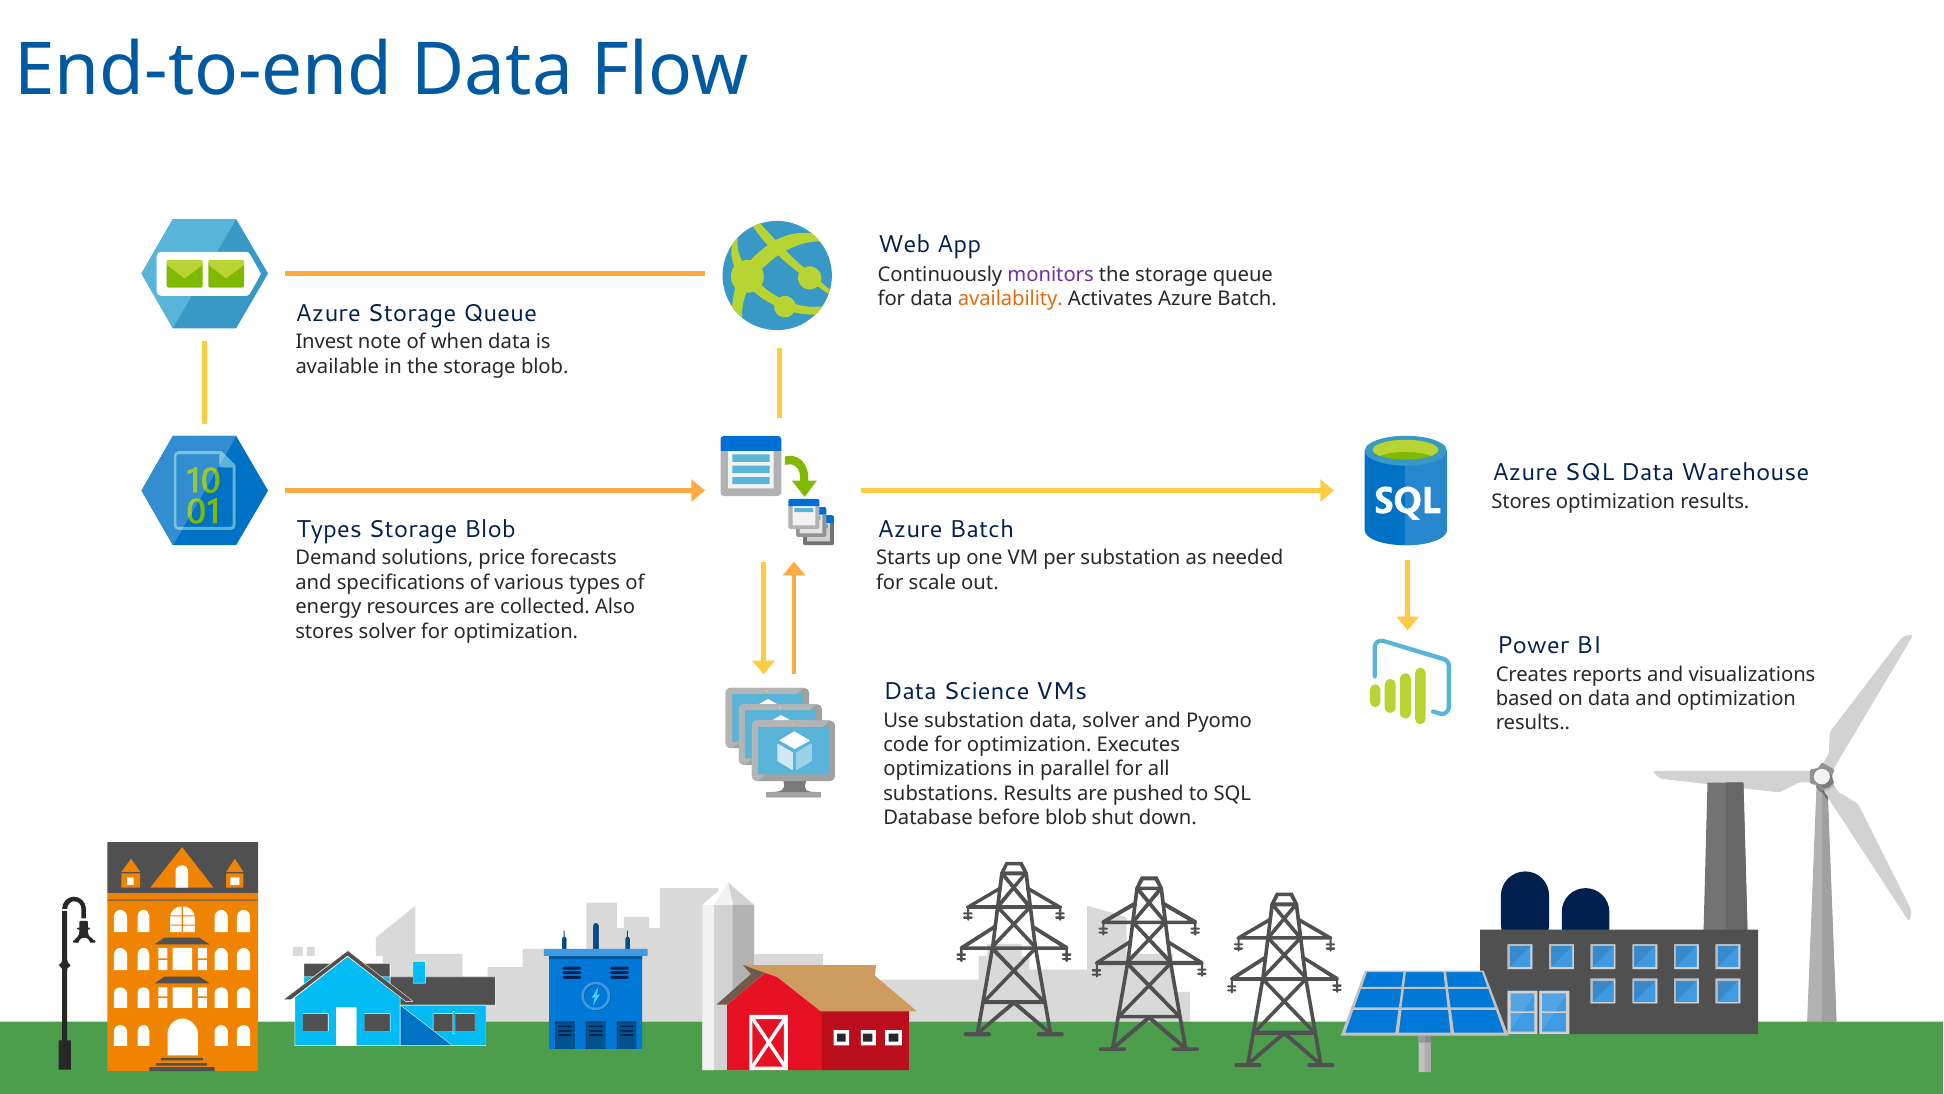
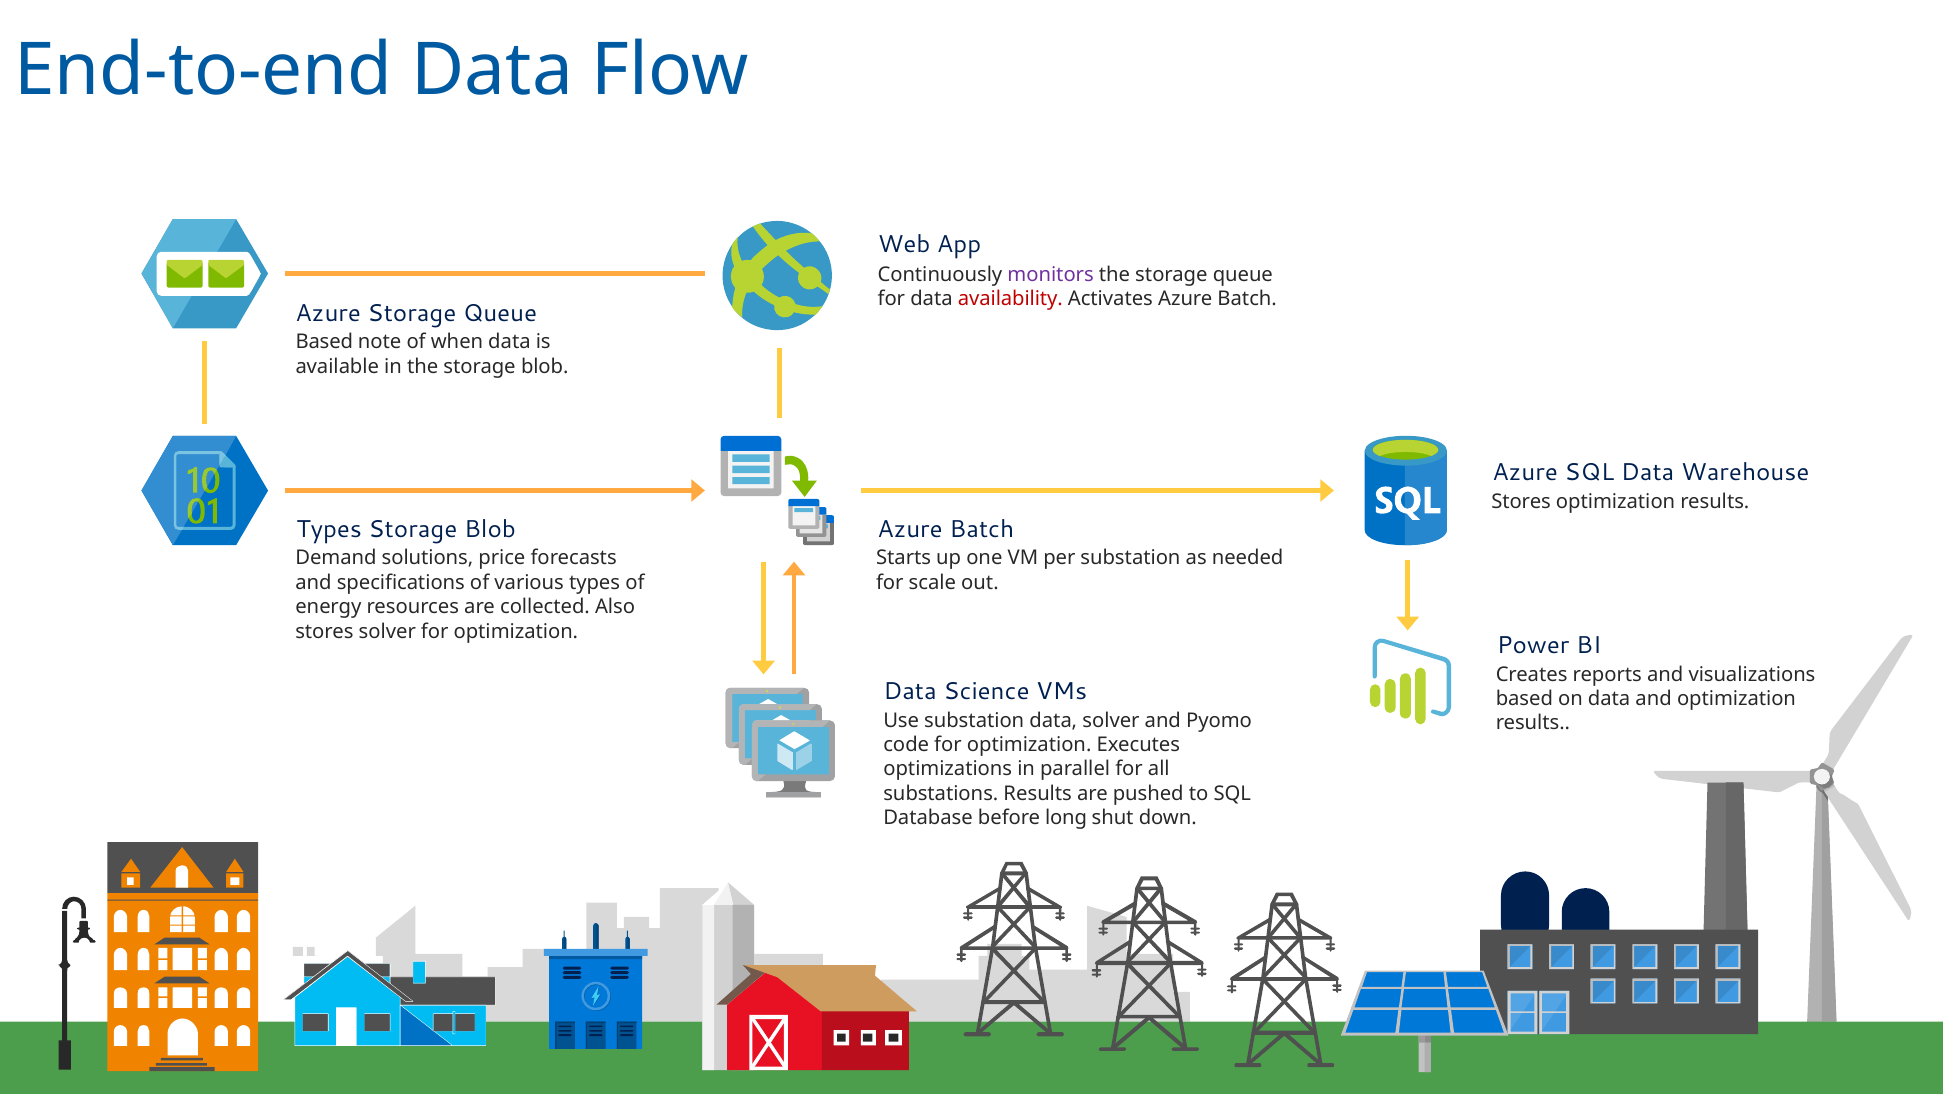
availability colour: orange -> red
Invest at (324, 342): Invest -> Based
before blob: blob -> long
